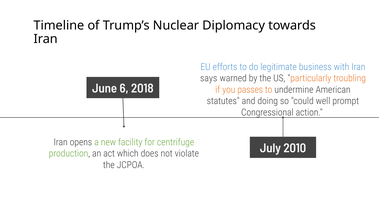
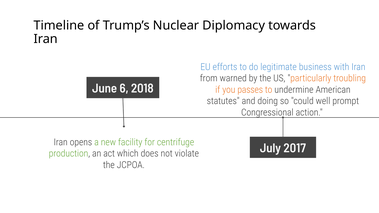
says: says -> from
2010: 2010 -> 2017
